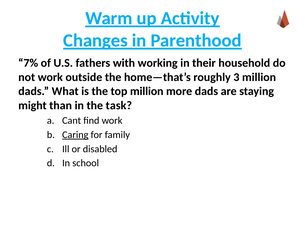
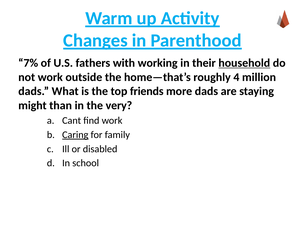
household underline: none -> present
3: 3 -> 4
top million: million -> friends
task: task -> very
